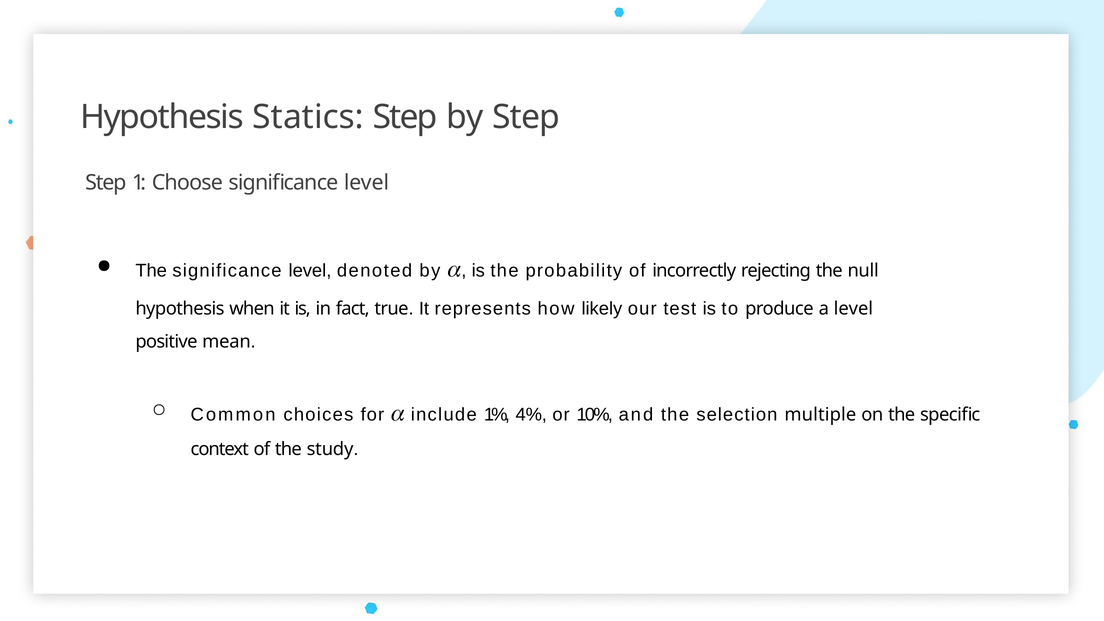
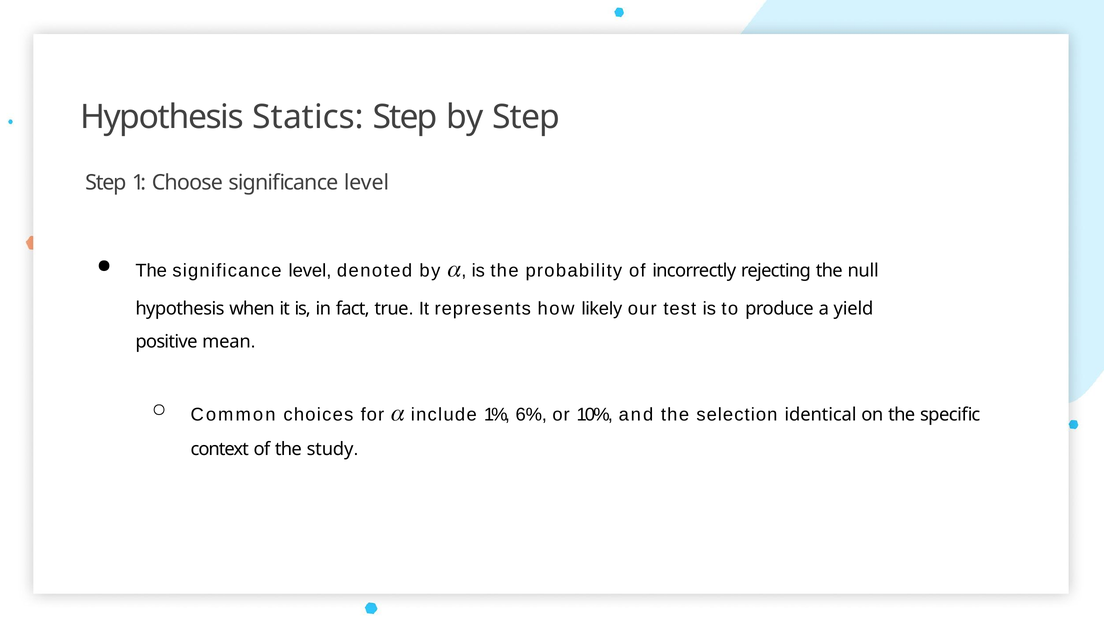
a level: level -> yield
4%: 4% -> 6%
multiple: multiple -> identical
